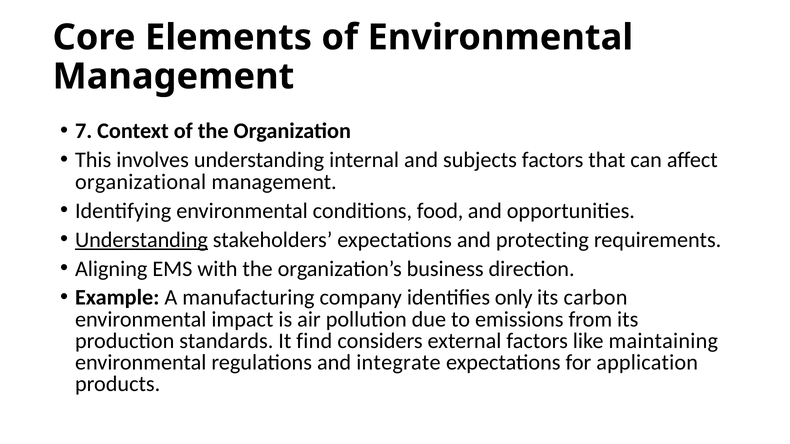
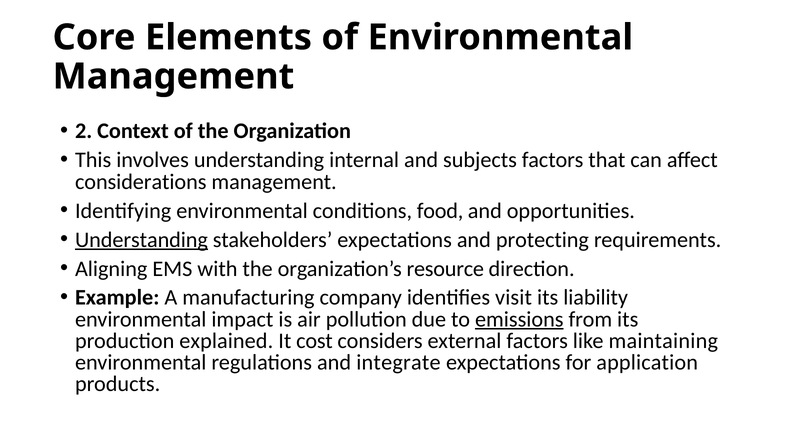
7: 7 -> 2
organizational: organizational -> considerations
business: business -> resource
only: only -> visit
carbon: carbon -> liability
emissions underline: none -> present
standards: standards -> explained
find: find -> cost
